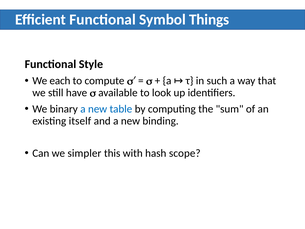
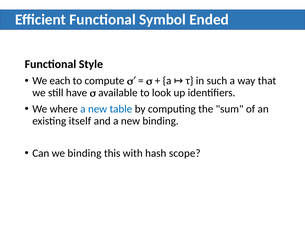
Things: Things -> Ended
binary: binary -> where
we simpler: simpler -> binding
